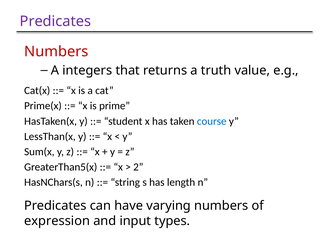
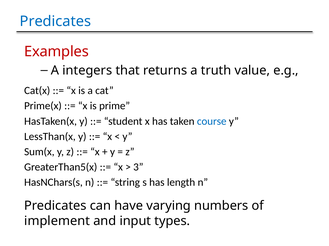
Predicates at (55, 21) colour: purple -> blue
Numbers at (56, 52): Numbers -> Examples
2: 2 -> 3
expression: expression -> implement
